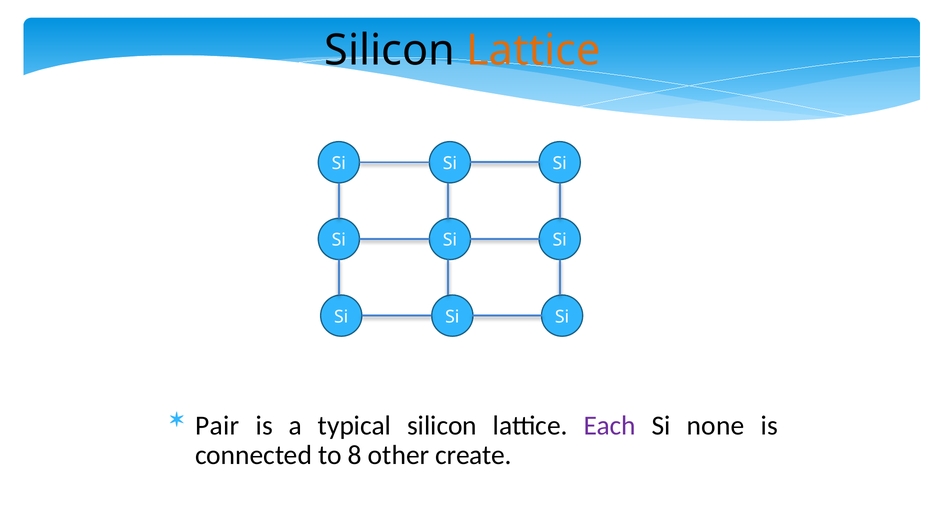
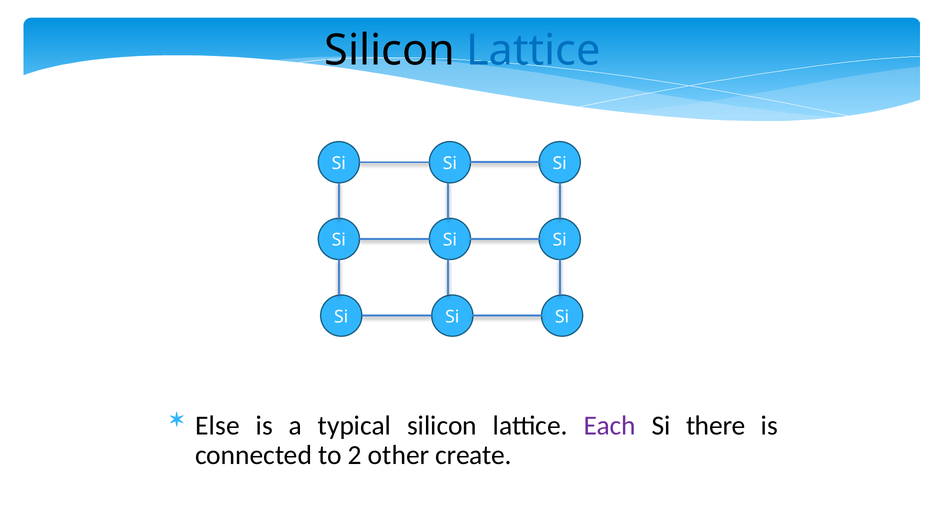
Lattice at (533, 50) colour: orange -> blue
Pair: Pair -> Else
none: none -> there
8: 8 -> 2
